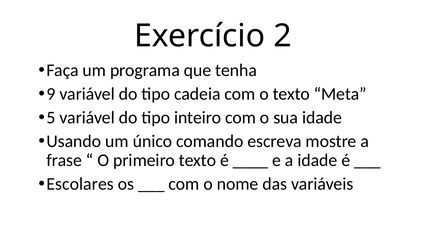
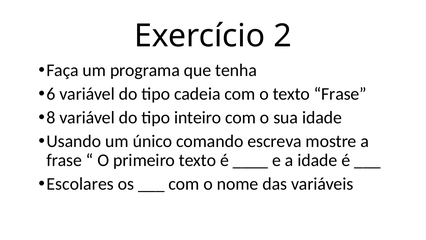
9: 9 -> 6
texto Meta: Meta -> Frase
5: 5 -> 8
